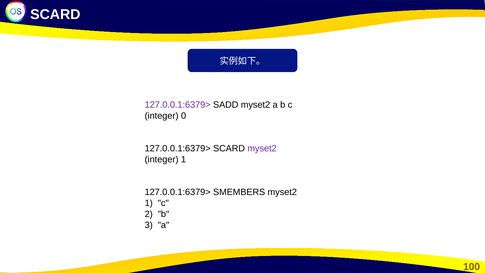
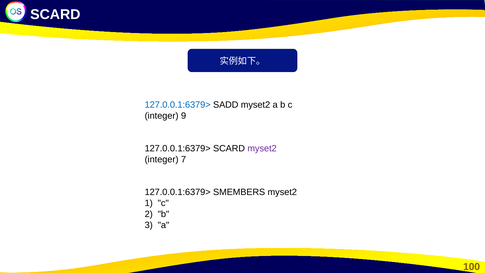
127.0.0.1:6379> at (178, 105) colour: purple -> blue
0: 0 -> 9
integer 1: 1 -> 7
